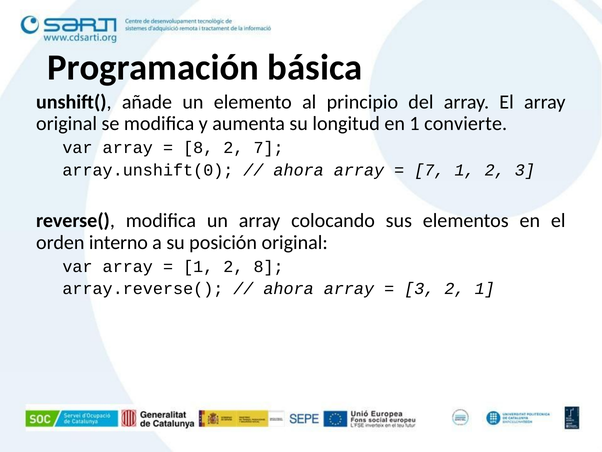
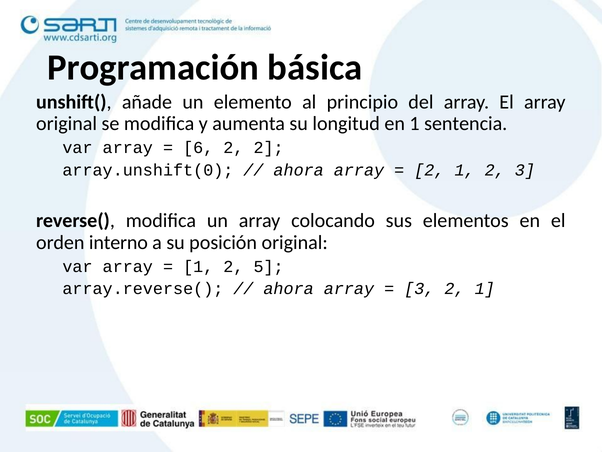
convierte: convierte -> sentencia
8 at (198, 148): 8 -> 6
2 7: 7 -> 2
7 at (429, 170): 7 -> 2
2 8: 8 -> 5
